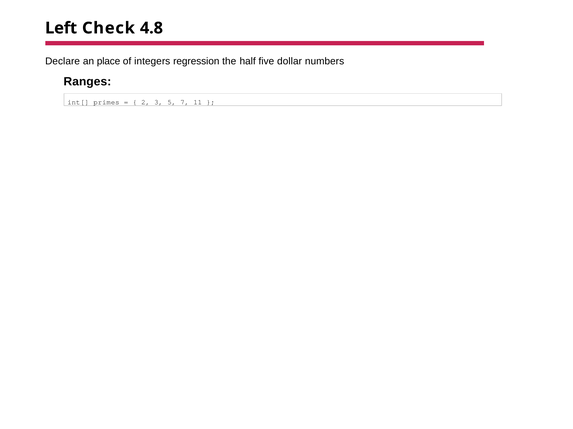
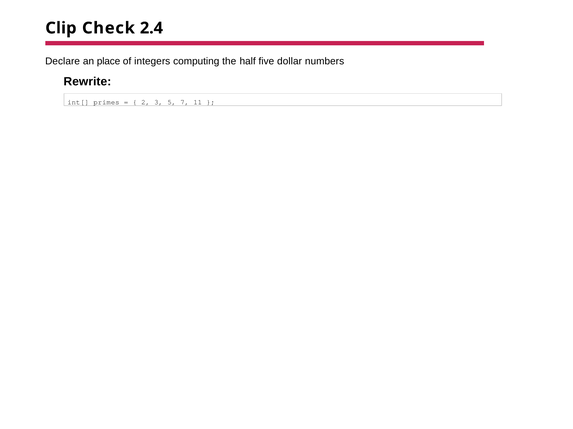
Left: Left -> Clip
4.8: 4.8 -> 2.4
regression: regression -> computing
Ranges: Ranges -> Rewrite
